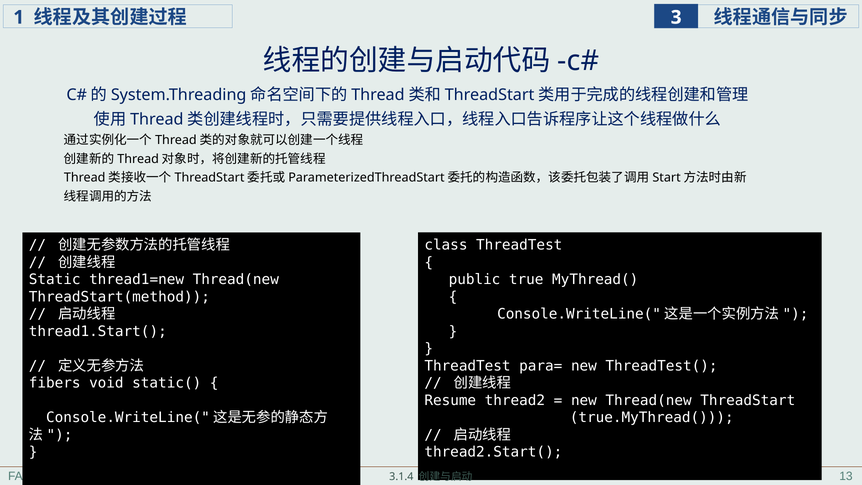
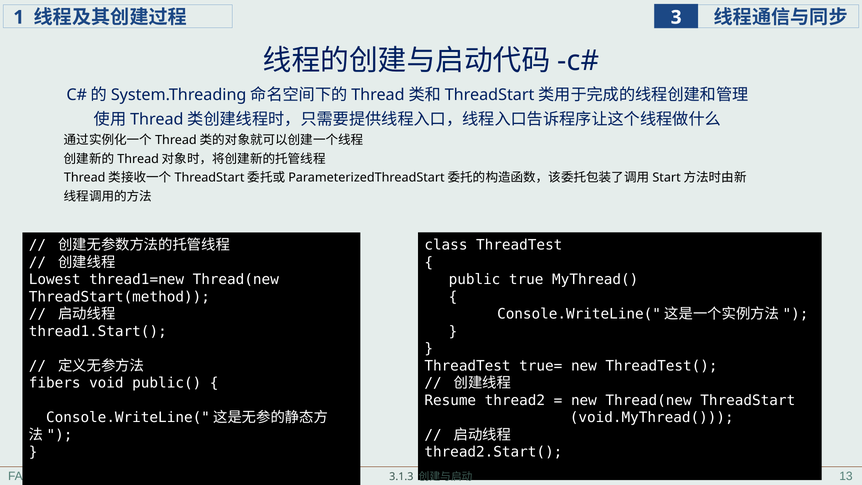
Static: Static -> Lowest
para=: para= -> true=
static(: static( -> public(
true.MyThread(: true.MyThread( -> void.MyThread(
3.1.4: 3.1.4 -> 3.1.3
